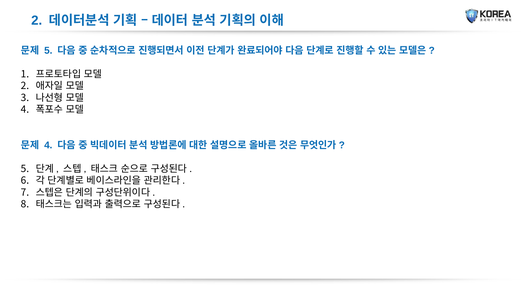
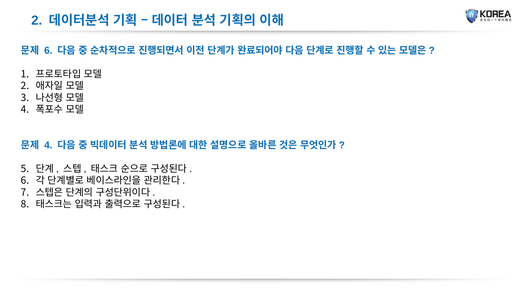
5 at (48, 50): 5 -> 6
